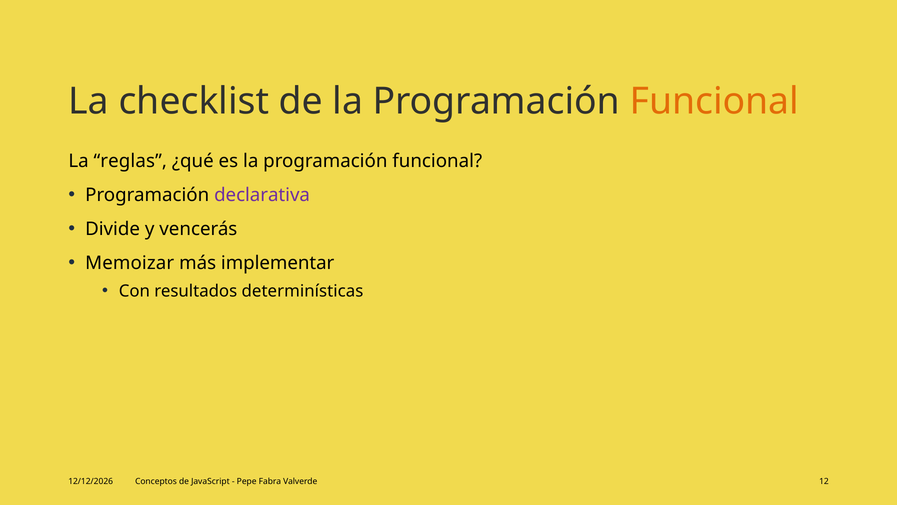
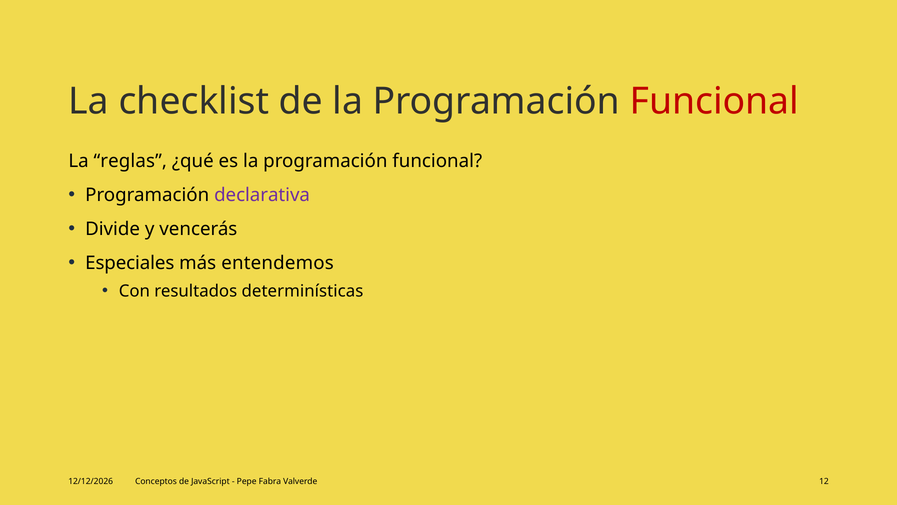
Funcional at (714, 101) colour: orange -> red
Memoizar: Memoizar -> Especiales
implementar: implementar -> entendemos
